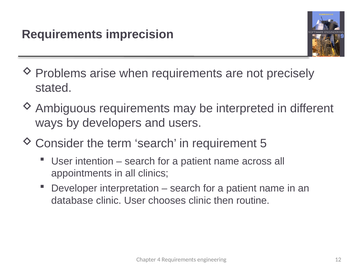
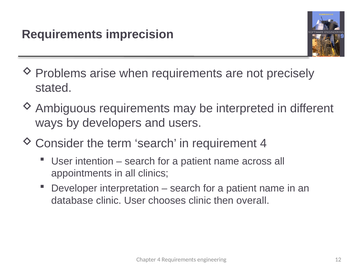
requirement 5: 5 -> 4
routine: routine -> overall
